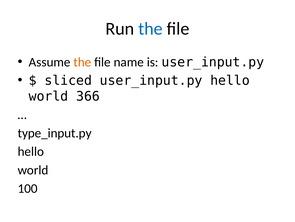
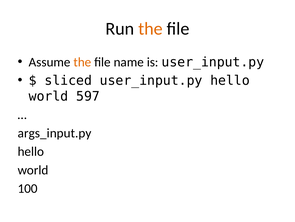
the at (150, 29) colour: blue -> orange
366: 366 -> 597
type_input.py: type_input.py -> args_input.py
